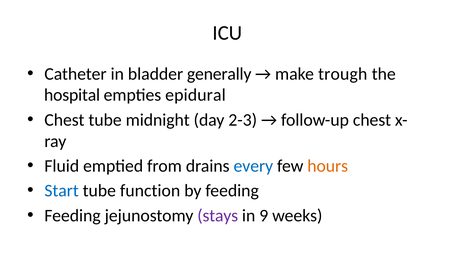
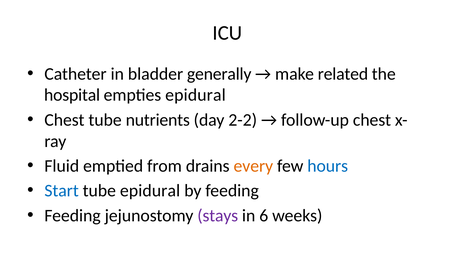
trough: trough -> related
midnight: midnight -> nutrients
2-3: 2-3 -> 2-2
every colour: blue -> orange
hours colour: orange -> blue
tube function: function -> epidural
9: 9 -> 6
